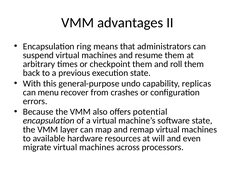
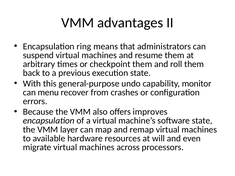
replicas: replicas -> monitor
potential: potential -> improves
